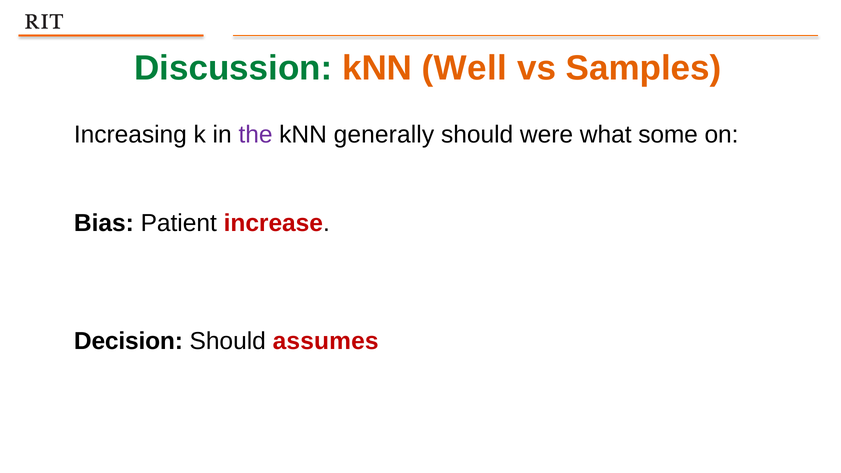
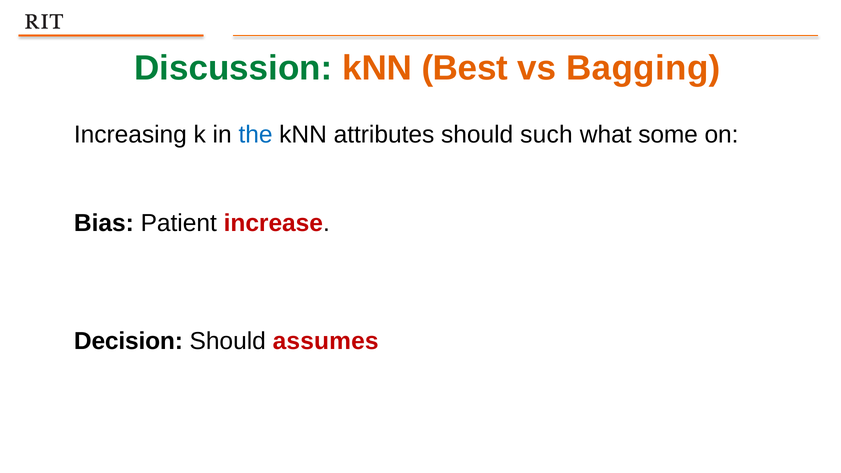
Well: Well -> Best
Samples: Samples -> Bagging
the colour: purple -> blue
generally: generally -> attributes
were: were -> such
